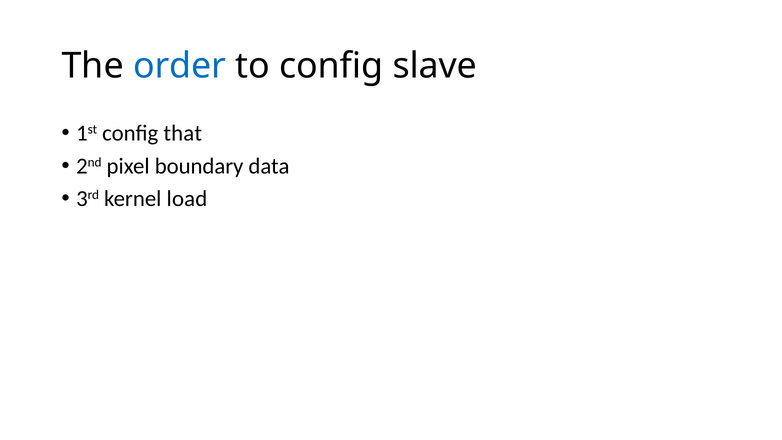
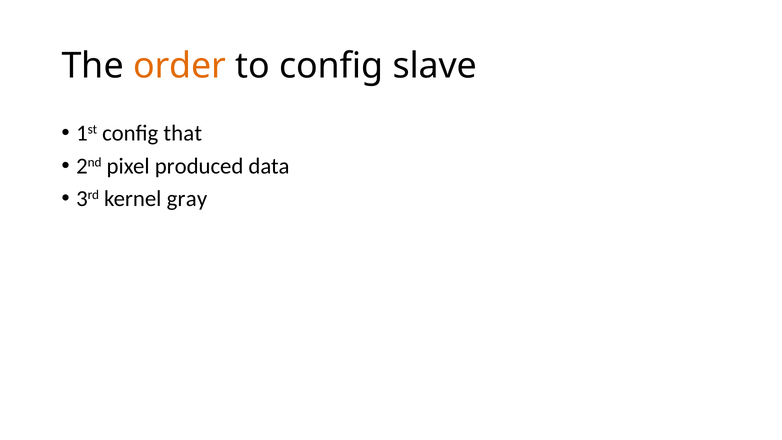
order colour: blue -> orange
boundary: boundary -> produced
load: load -> gray
